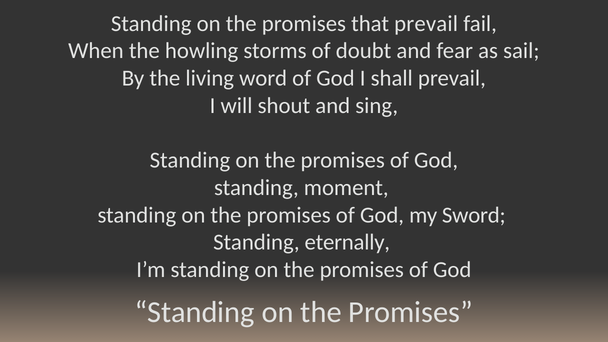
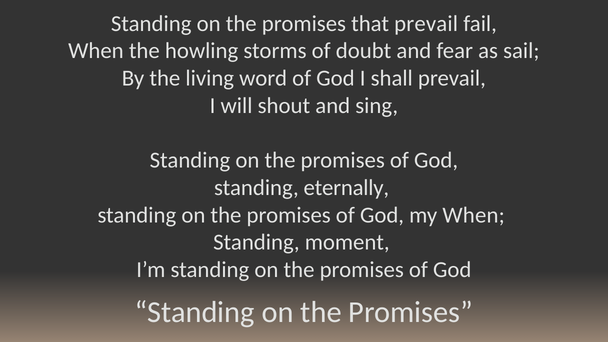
moment: moment -> eternally
my Sword: Sword -> When
eternally: eternally -> moment
